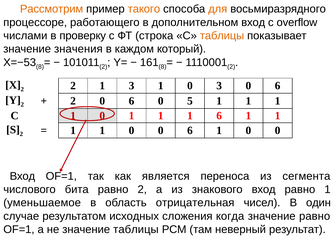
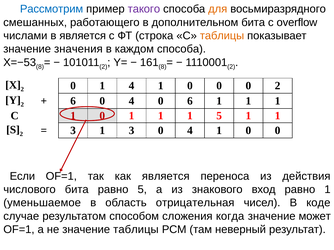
Рассмотрим colour: orange -> blue
такого colour: orange -> purple
процессоре: процессоре -> смешанных
дополнительном вход: вход -> бита
в проверку: проверку -> является
каждом который: который -> способа
2 at (73, 86): 2 -> 0
1 3: 3 -> 4
3 at (219, 86): 3 -> 0
6 at (278, 86): 6 -> 2
2 at (73, 101): 2 -> 6
6 at (131, 101): 6 -> 4
0 5: 5 -> 6
1 6: 6 -> 5
1 at (73, 131): 1 -> 3
0 at (131, 131): 0 -> 3
6 at (190, 131): 6 -> 4
Вход at (22, 176): Вход -> Если
сегмента: сегмента -> действия
равно 2: 2 -> 5
один: один -> коде
исходных: исходных -> способом
значение равно: равно -> может
